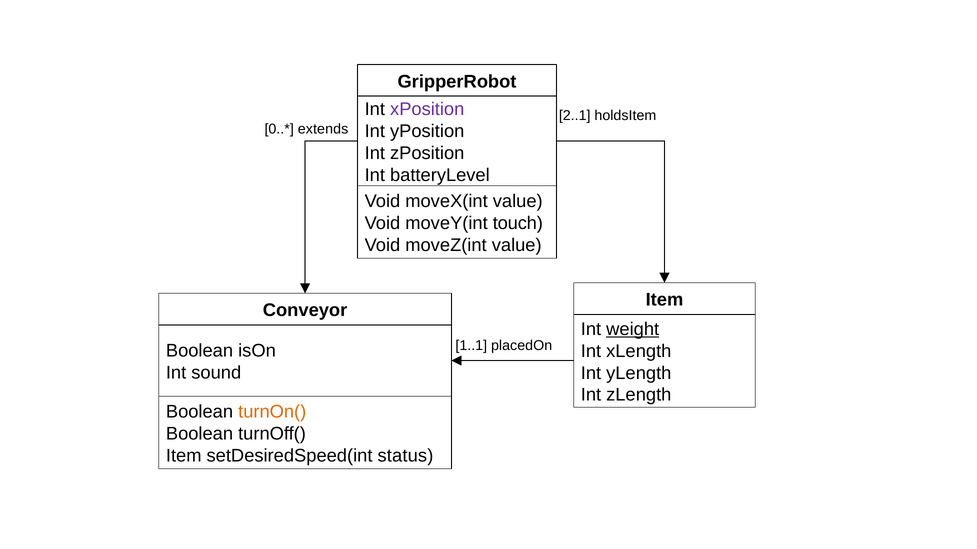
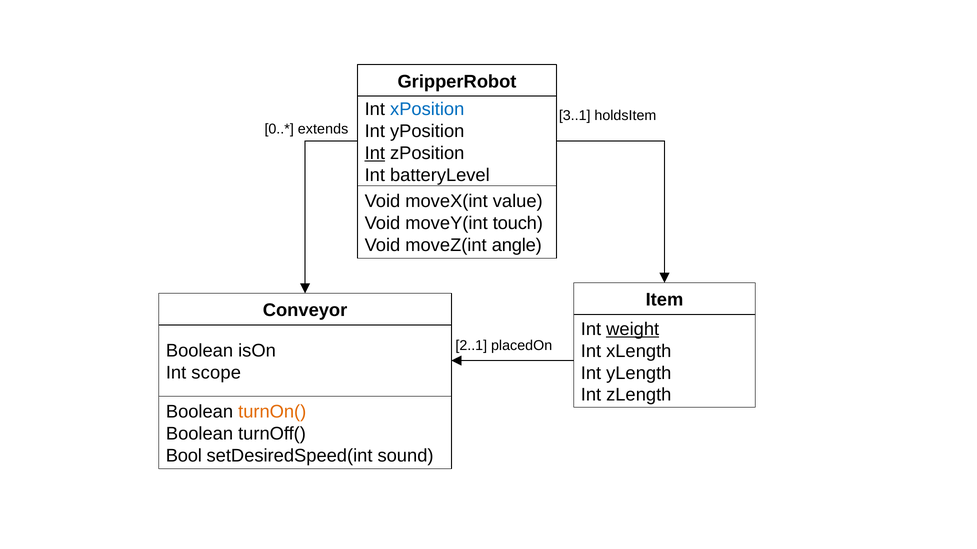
xPosition colour: purple -> blue
2..1: 2..1 -> 3..1
Int at (375, 153) underline: none -> present
moveZ(int value: value -> angle
1..1: 1..1 -> 2..1
sound: sound -> scope
Item at (184, 456): Item -> Bool
status: status -> sound
